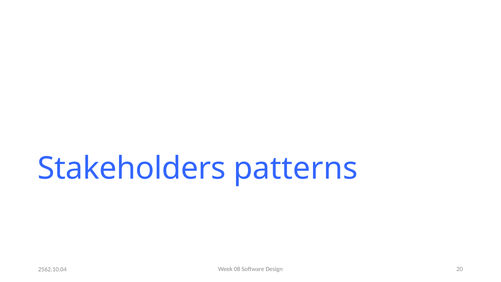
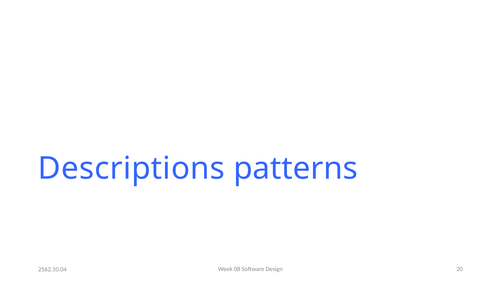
Stakeholders: Stakeholders -> Descriptions
